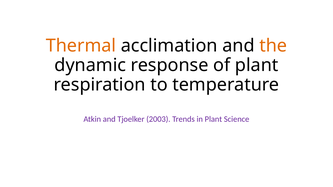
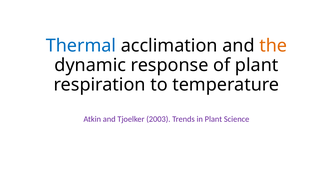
Thermal colour: orange -> blue
